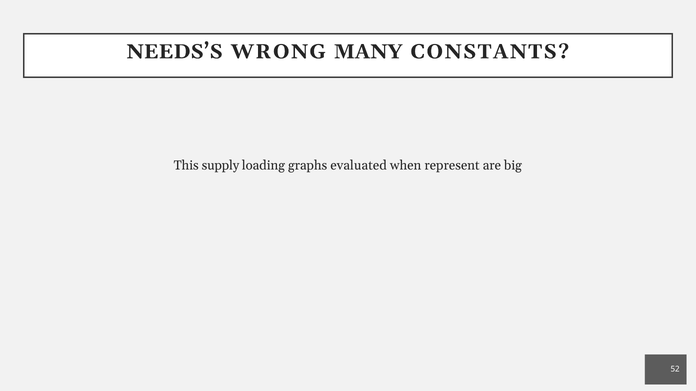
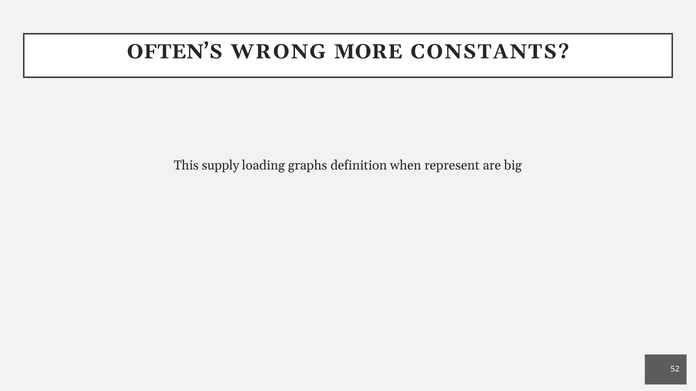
NEEDS’S: NEEDS’S -> OFTEN’S
MANY: MANY -> MORE
evaluated: evaluated -> definition
